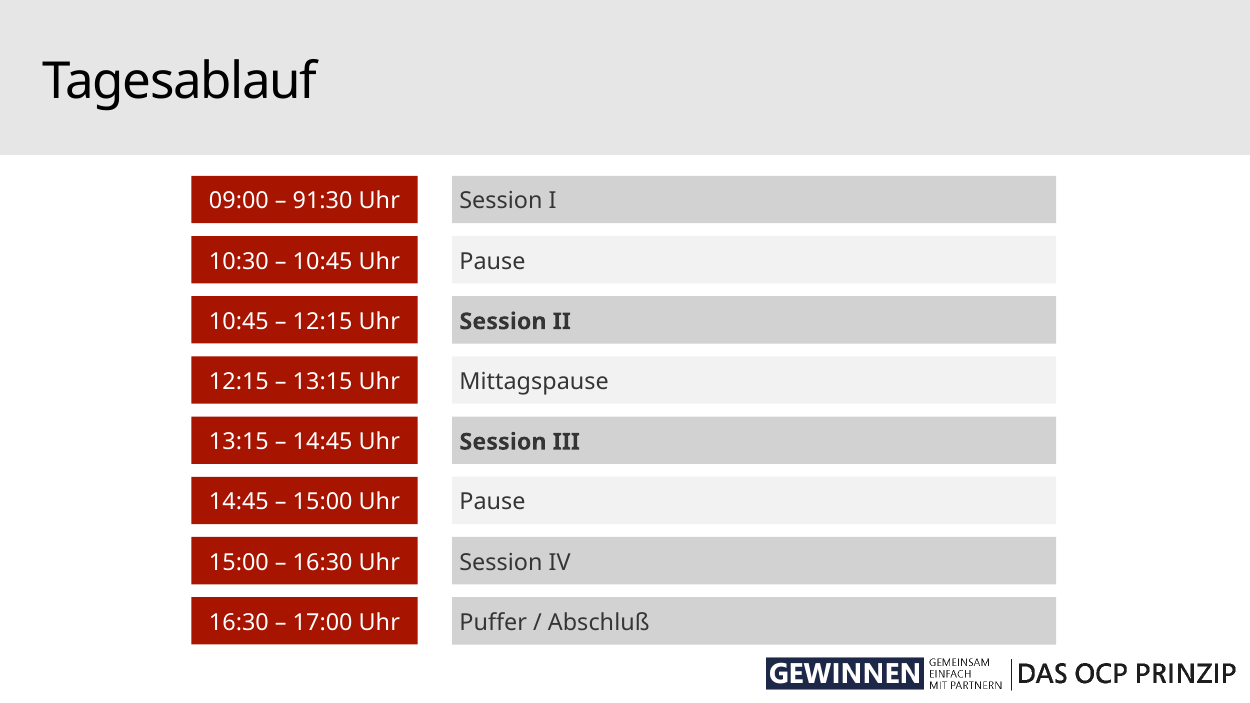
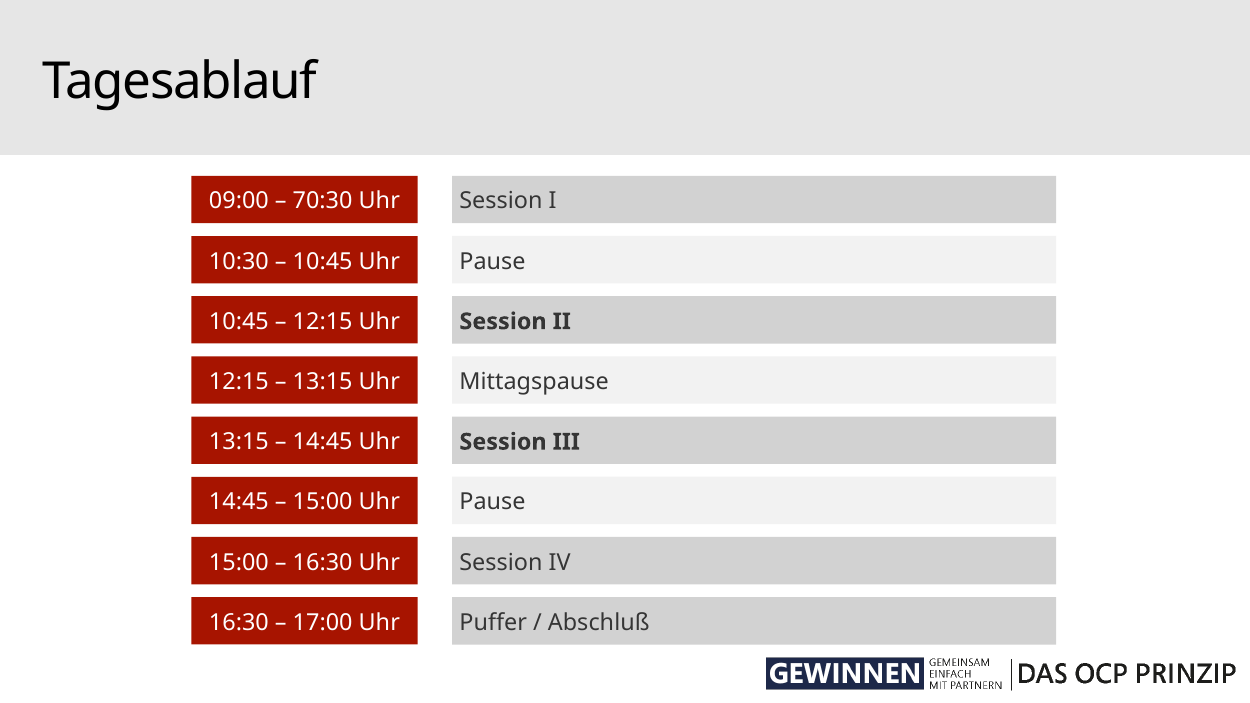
91:30: 91:30 -> 70:30
